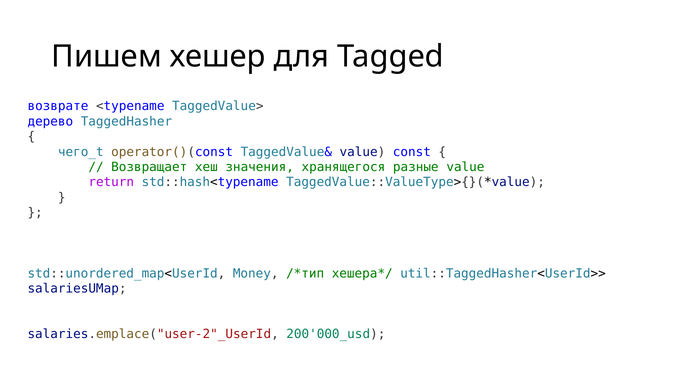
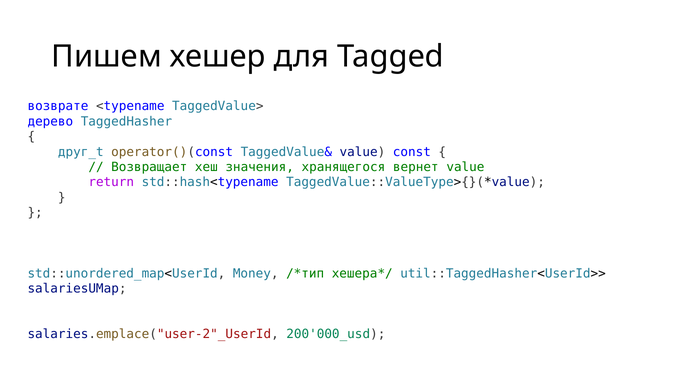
чего_t: чего_t -> друг_t
разные: разные -> вернет
